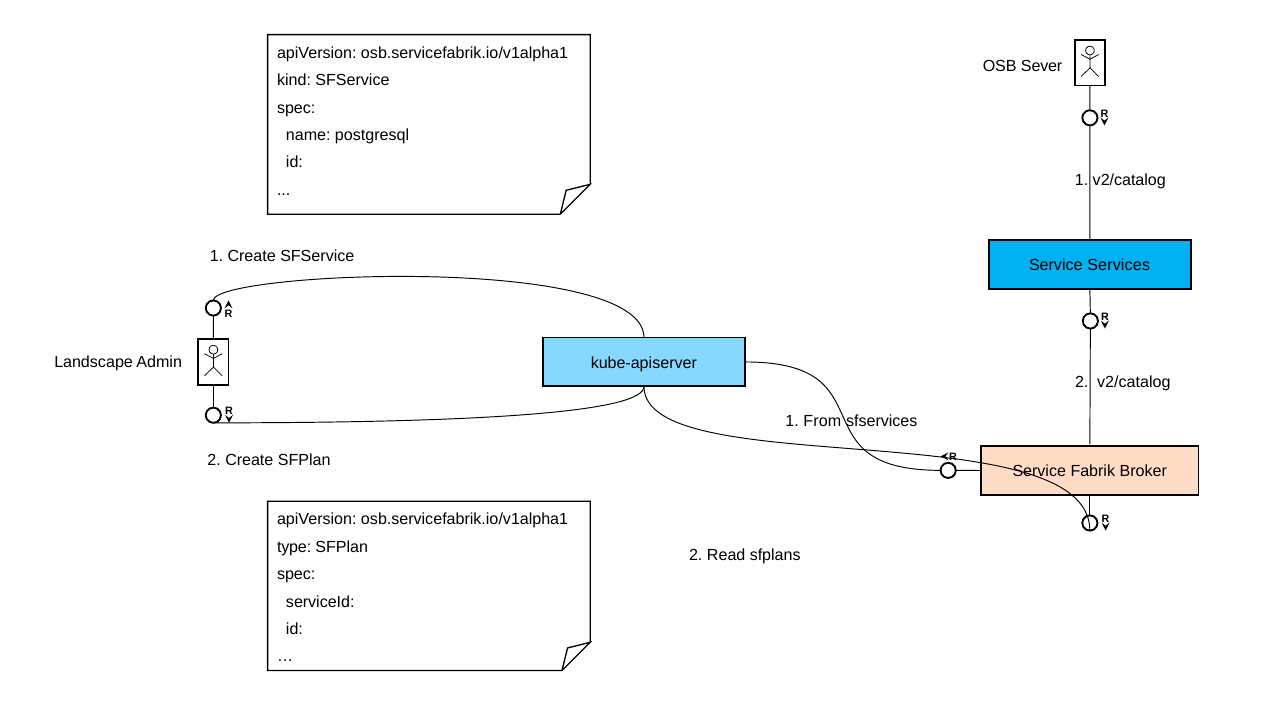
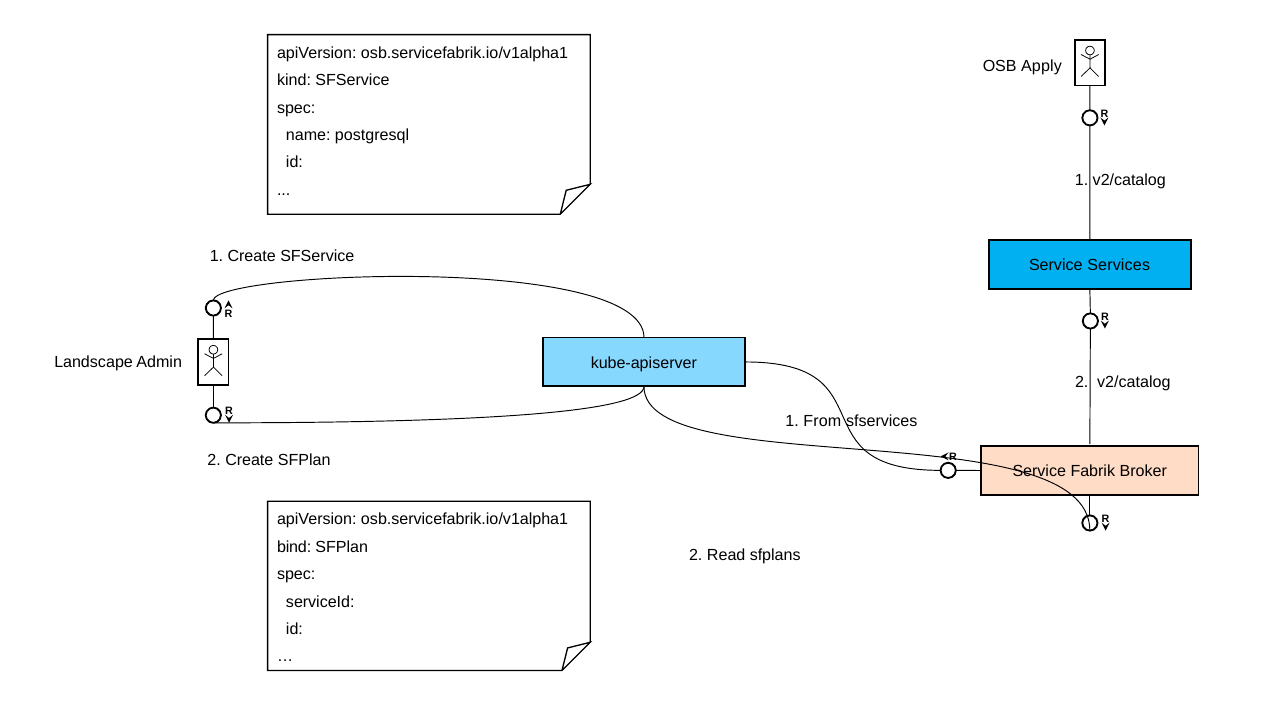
Sever: Sever -> Apply
type: type -> bind
